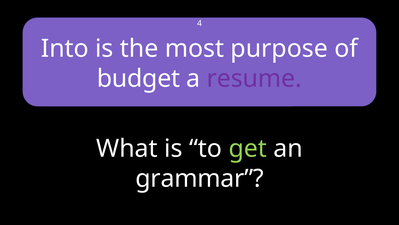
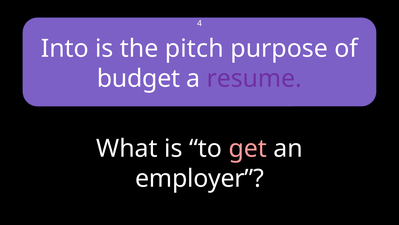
most: most -> pitch
get colour: light green -> pink
grammar: grammar -> employer
